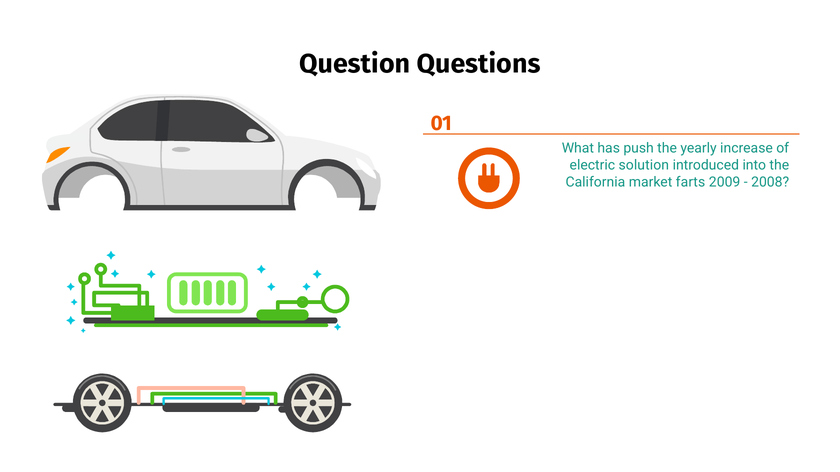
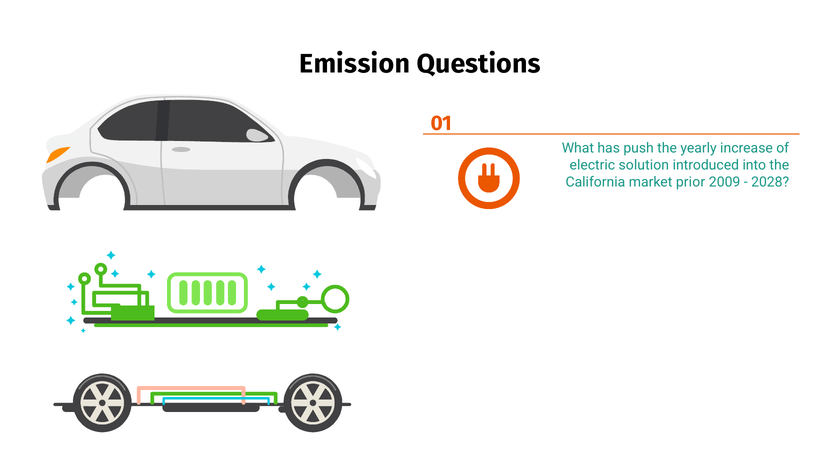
Question: Question -> Emission
farts: farts -> prior
2008: 2008 -> 2028
